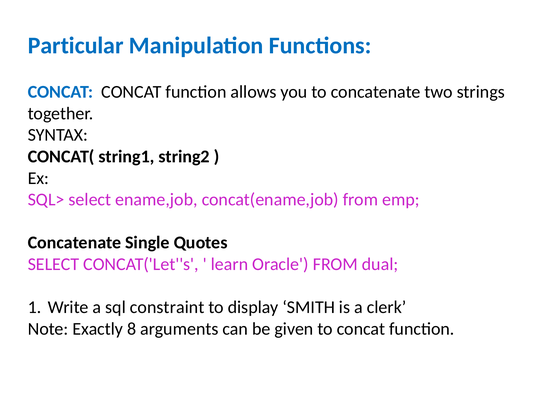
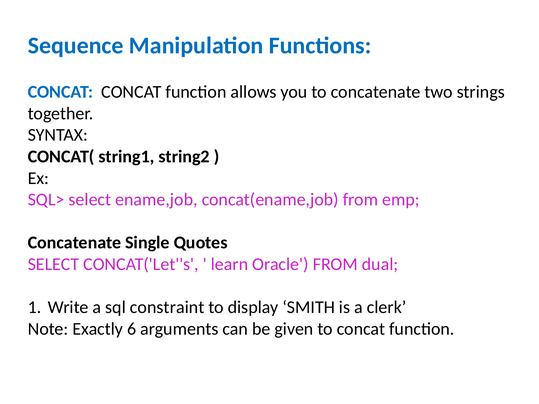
Particular: Particular -> Sequence
8: 8 -> 6
